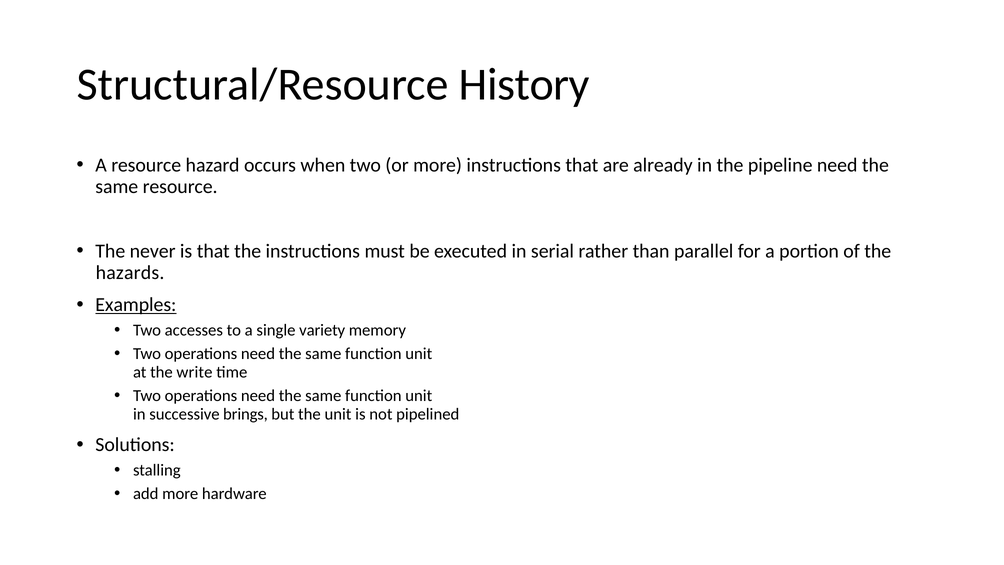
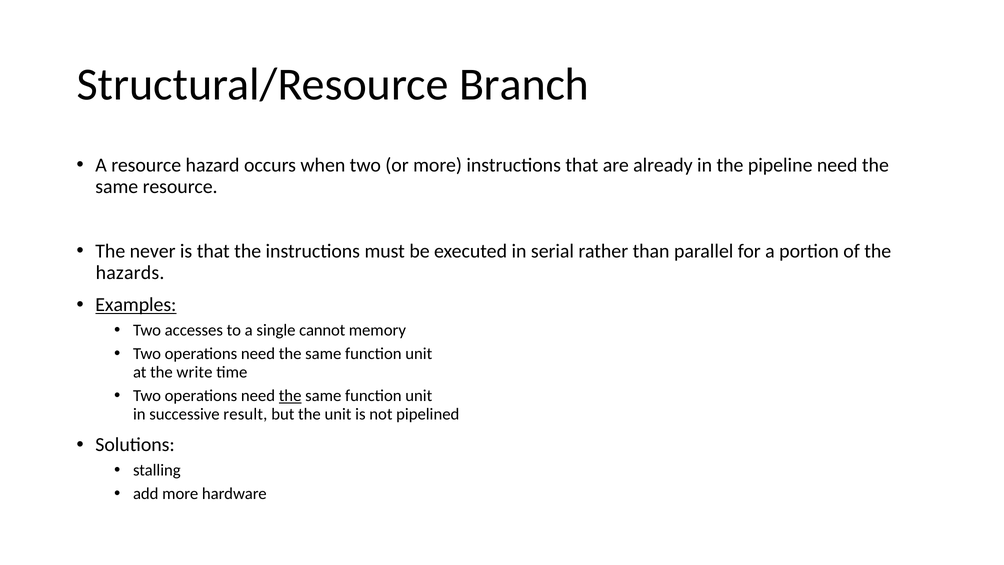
History: History -> Branch
variety: variety -> cannot
the at (290, 396) underline: none -> present
brings: brings -> result
